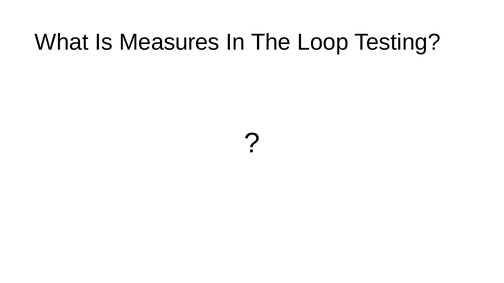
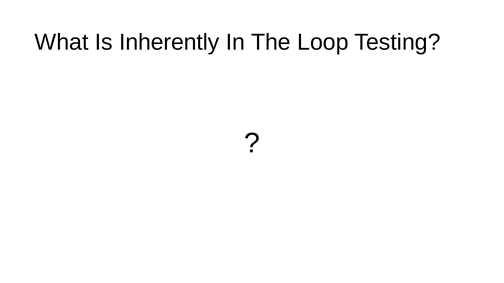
Measures: Measures -> Inherently
